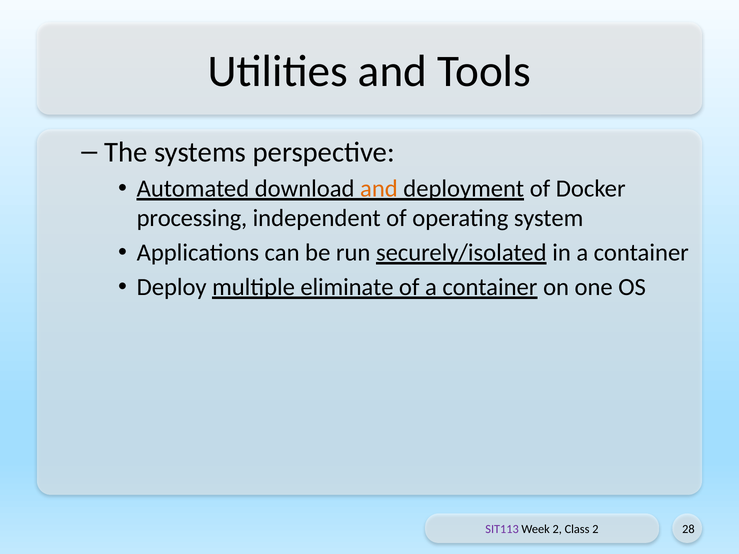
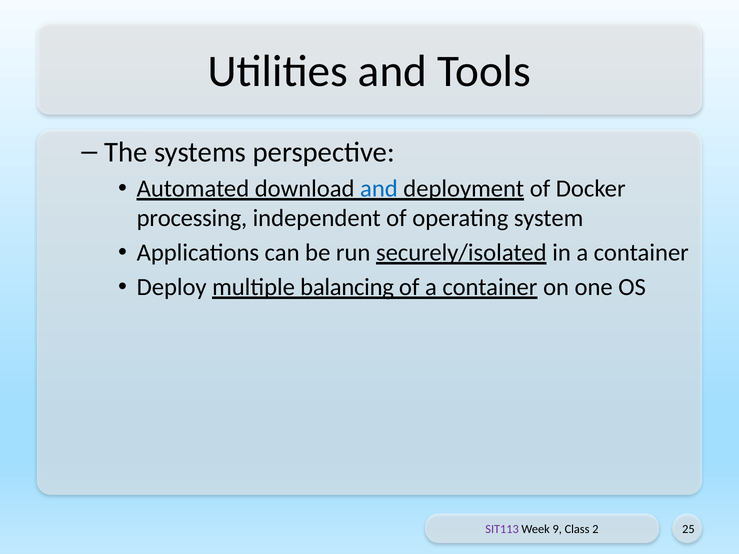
and at (379, 189) colour: orange -> blue
eliminate: eliminate -> balancing
Week 2: 2 -> 9
28: 28 -> 25
